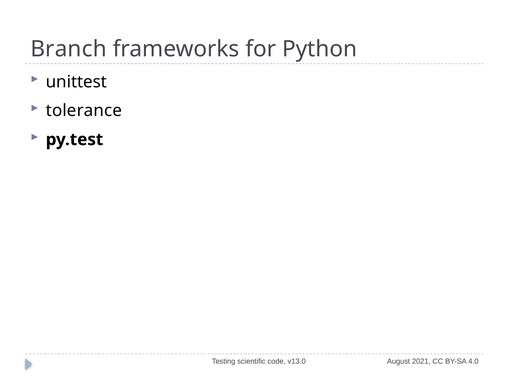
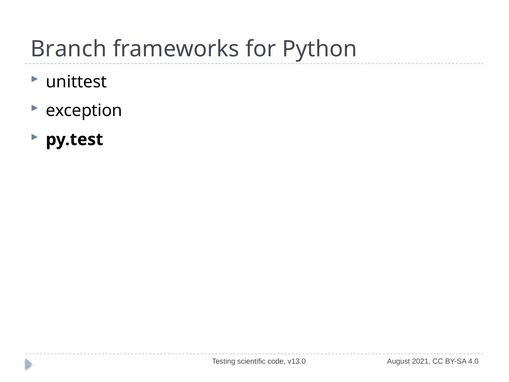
tolerance: tolerance -> exception
